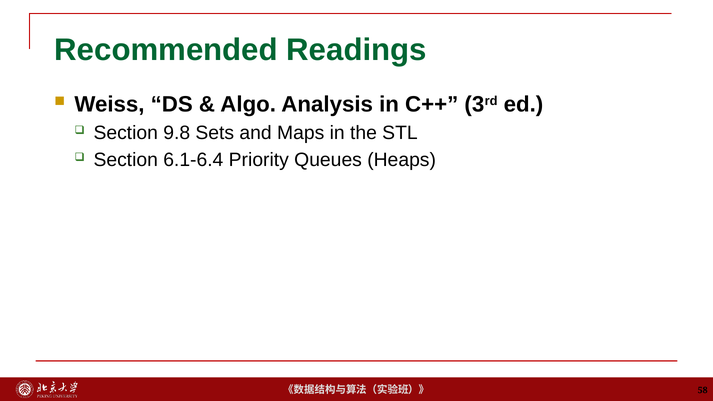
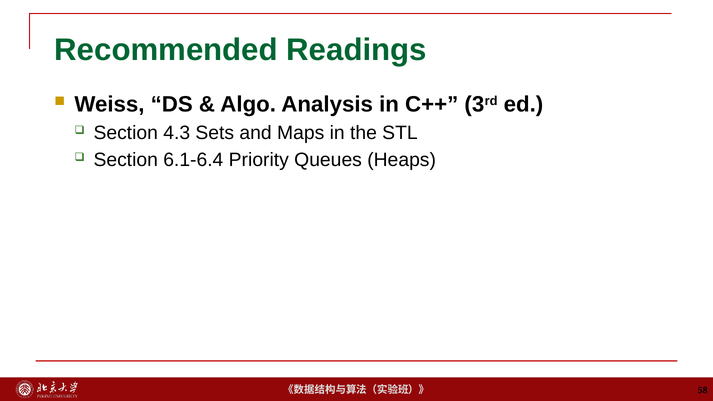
9.8: 9.8 -> 4.3
